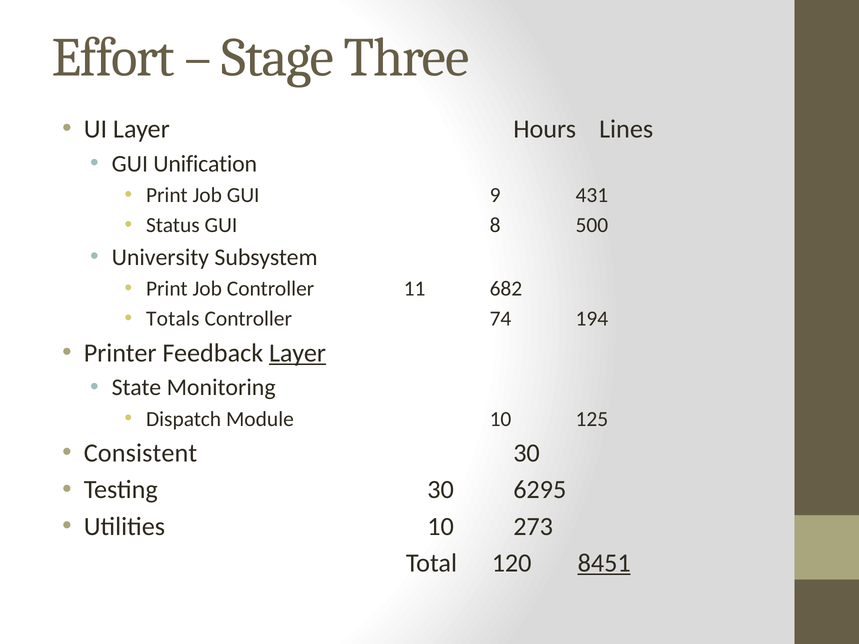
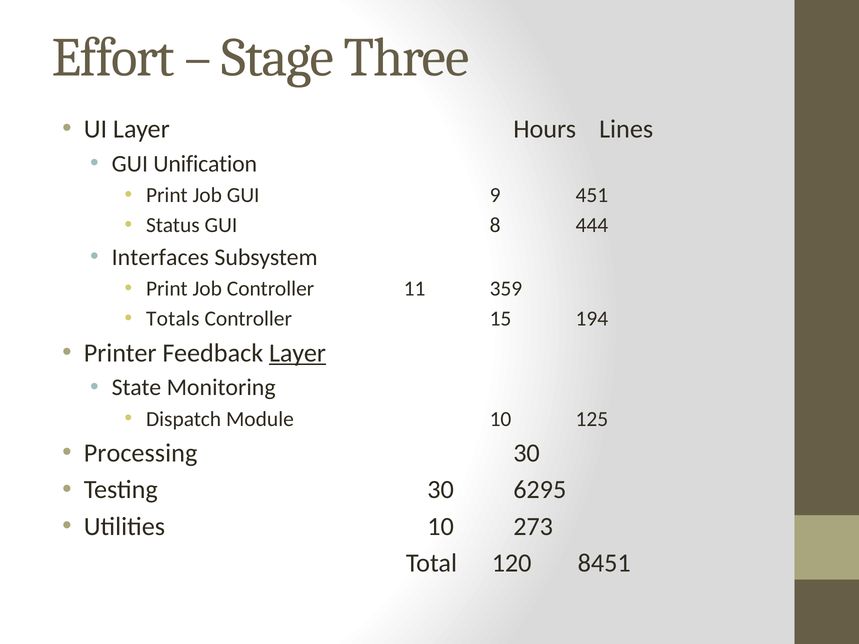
431: 431 -> 451
500: 500 -> 444
University: University -> Interfaces
682: 682 -> 359
74: 74 -> 15
Consistent: Consistent -> Processing
8451 underline: present -> none
